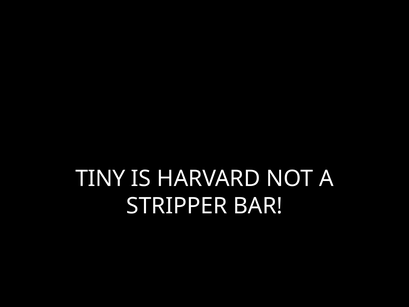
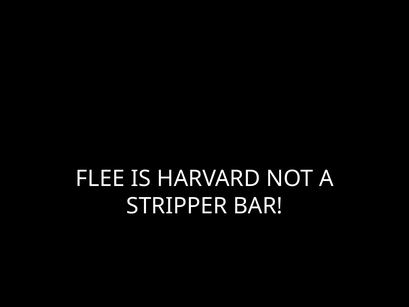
TINY: TINY -> FLEE
